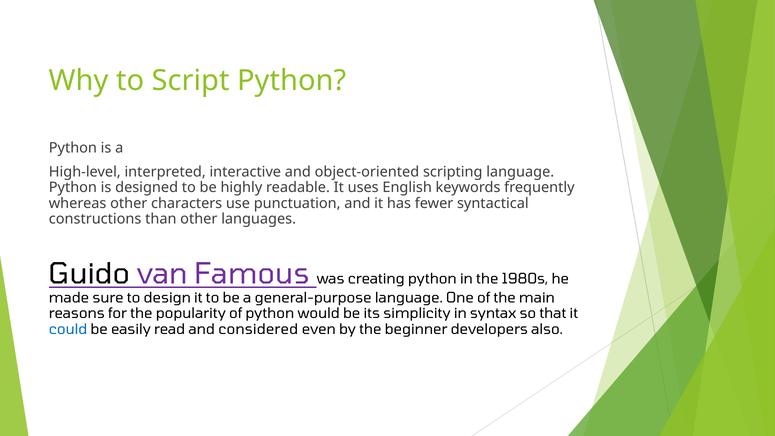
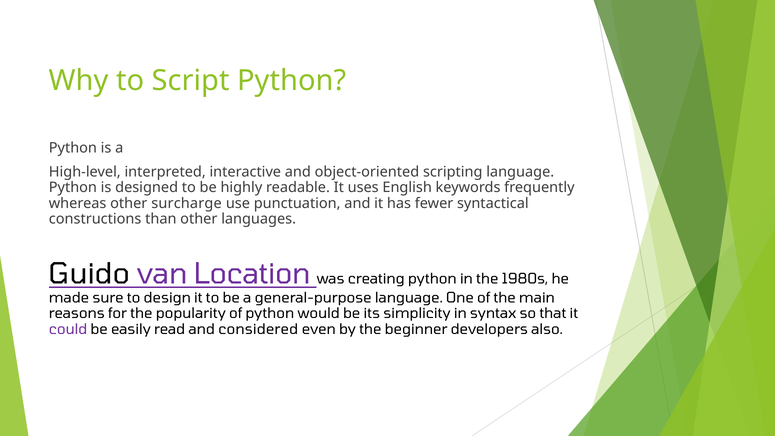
characters: characters -> surcharge
Famous: Famous -> Location
could colour: blue -> purple
